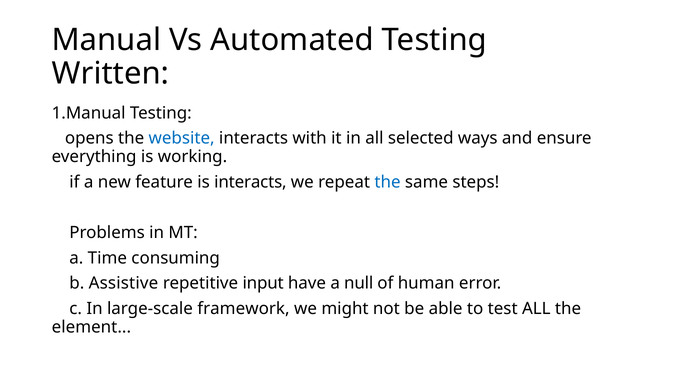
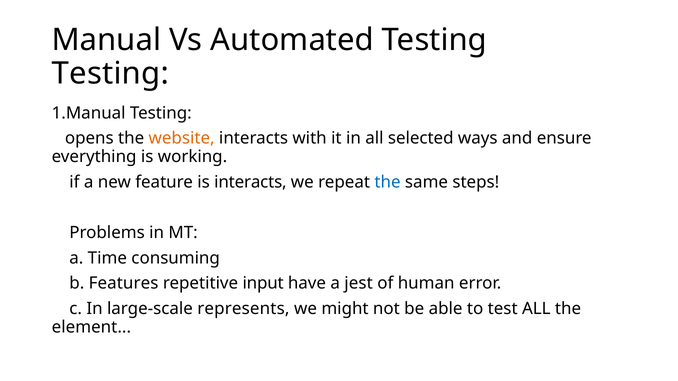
Written at (110, 74): Written -> Testing
website colour: blue -> orange
Assistive: Assistive -> Features
null: null -> jest
framework: framework -> represents
